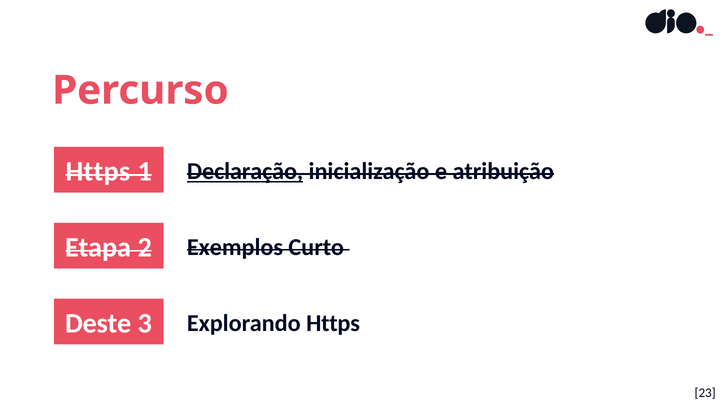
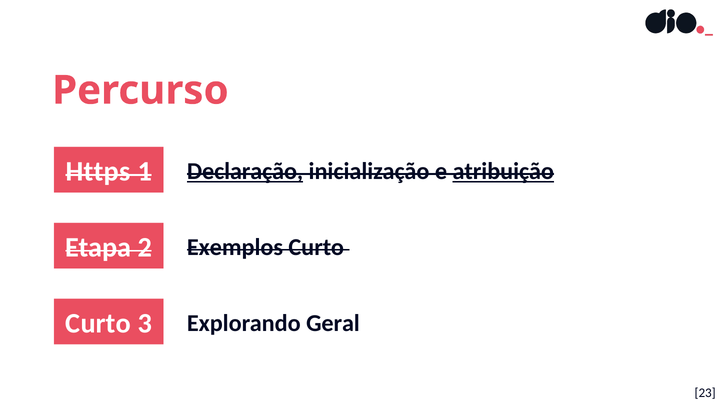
atribuição underline: none -> present
Deste at (98, 324): Deste -> Curto
Explorando Https: Https -> Geral
